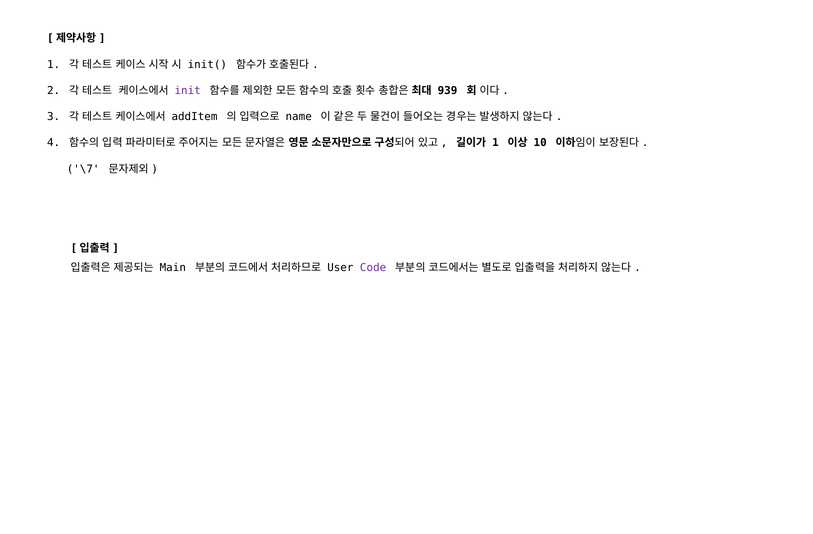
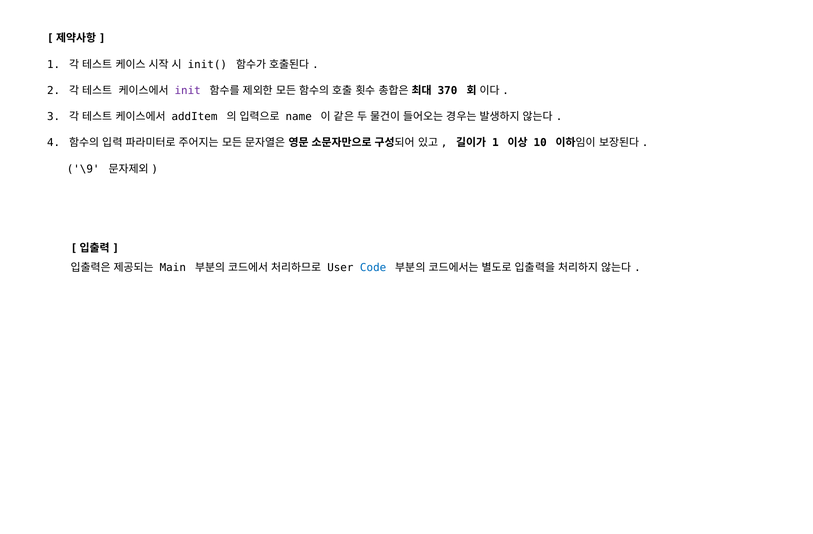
939: 939 -> 370
\7: \7 -> \9
Code colour: purple -> blue
